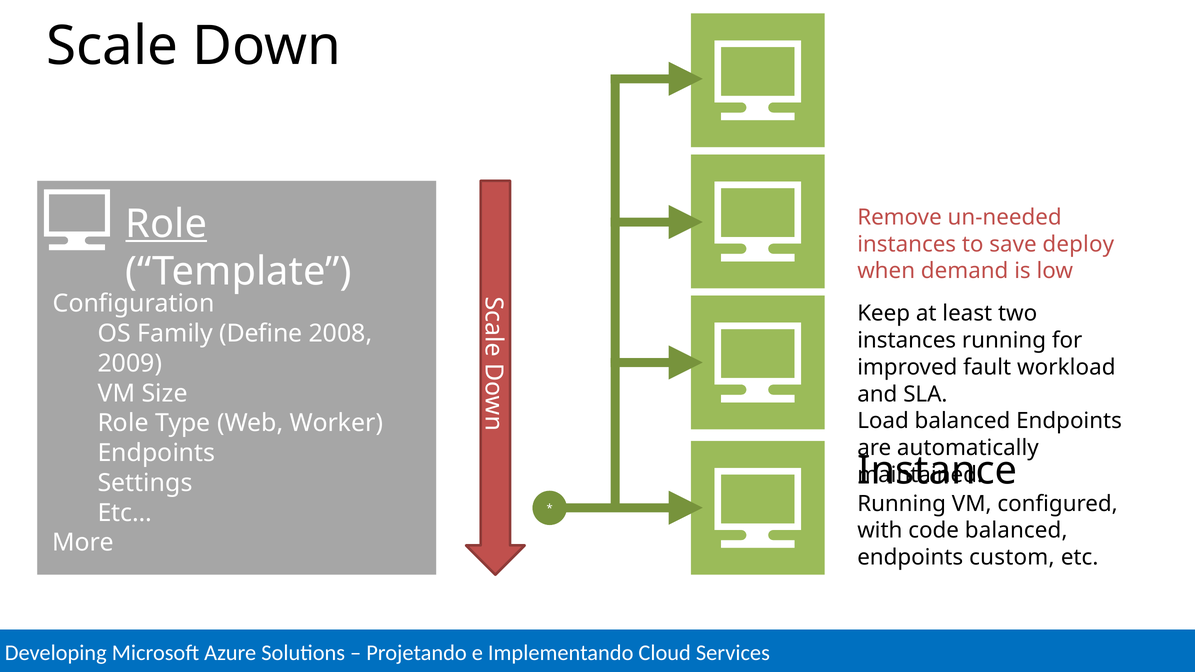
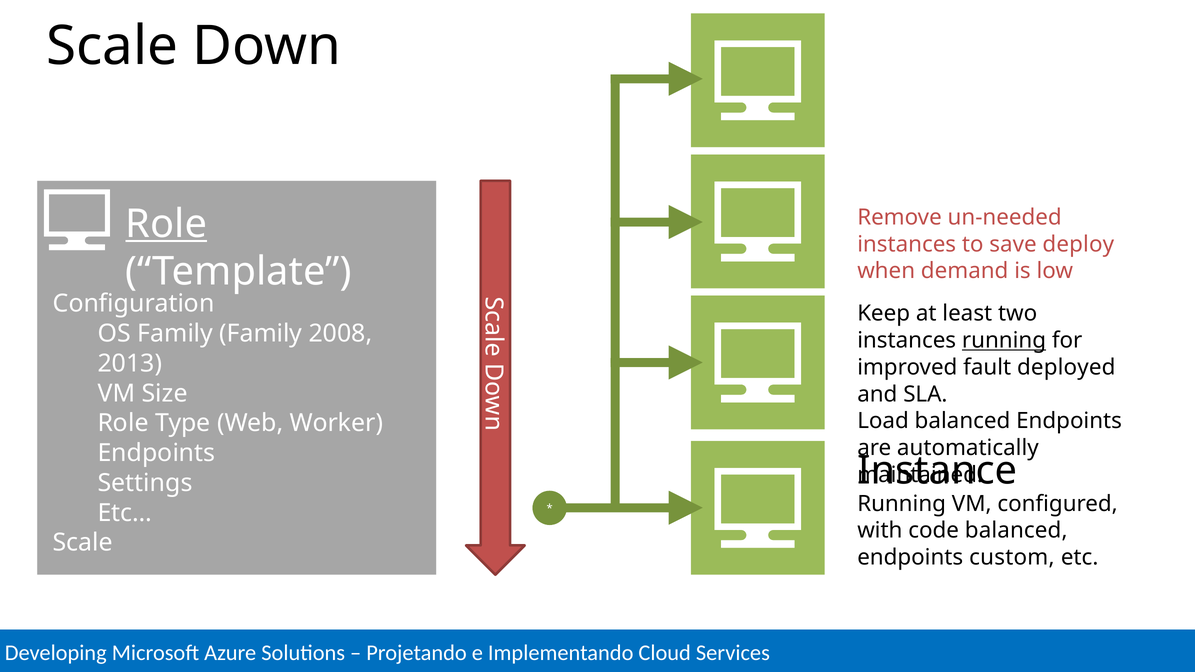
Family Define: Define -> Family
running at (1004, 340) underline: none -> present
2009: 2009 -> 2013
workload: workload -> deployed
More at (83, 543): More -> Scale
